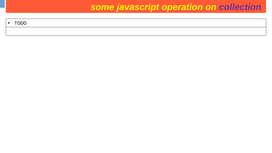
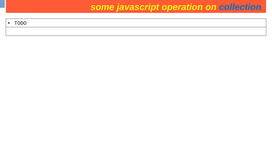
collection at (240, 7) colour: purple -> blue
